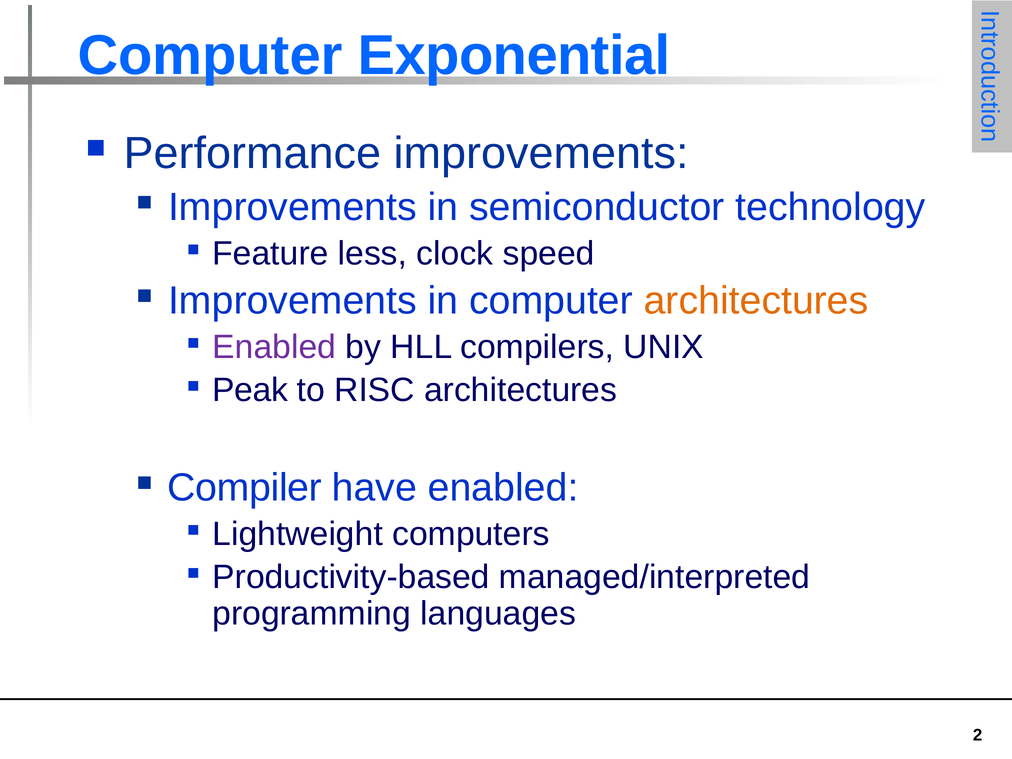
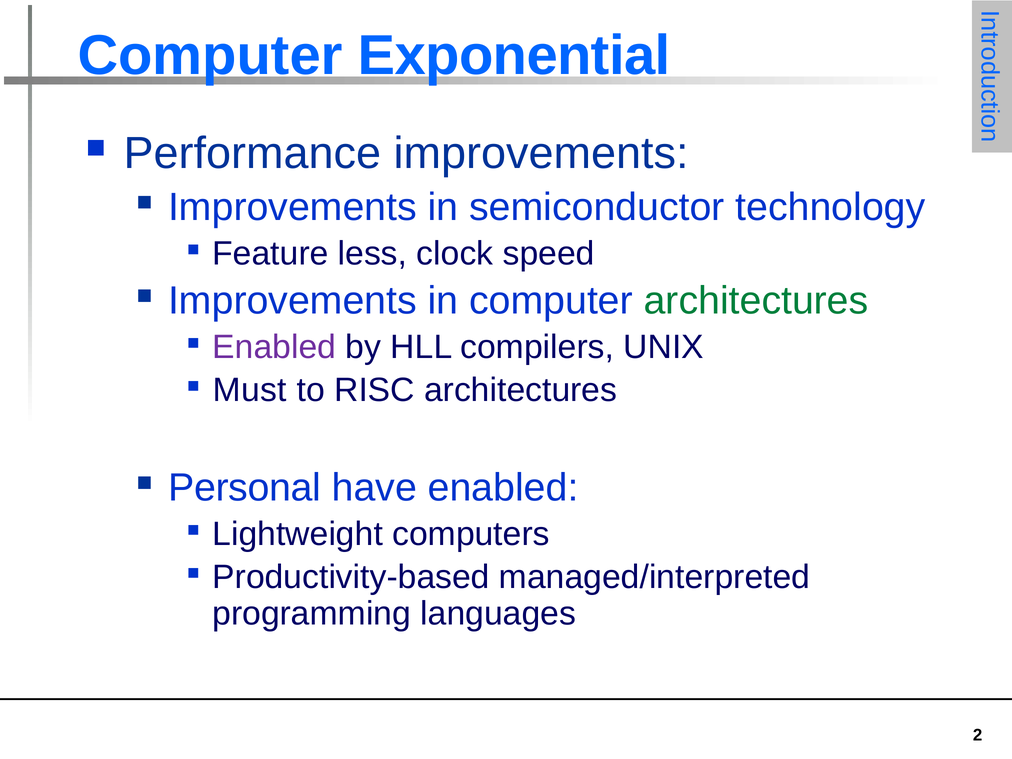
architectures at (756, 301) colour: orange -> green
Peak: Peak -> Must
Compiler: Compiler -> Personal
